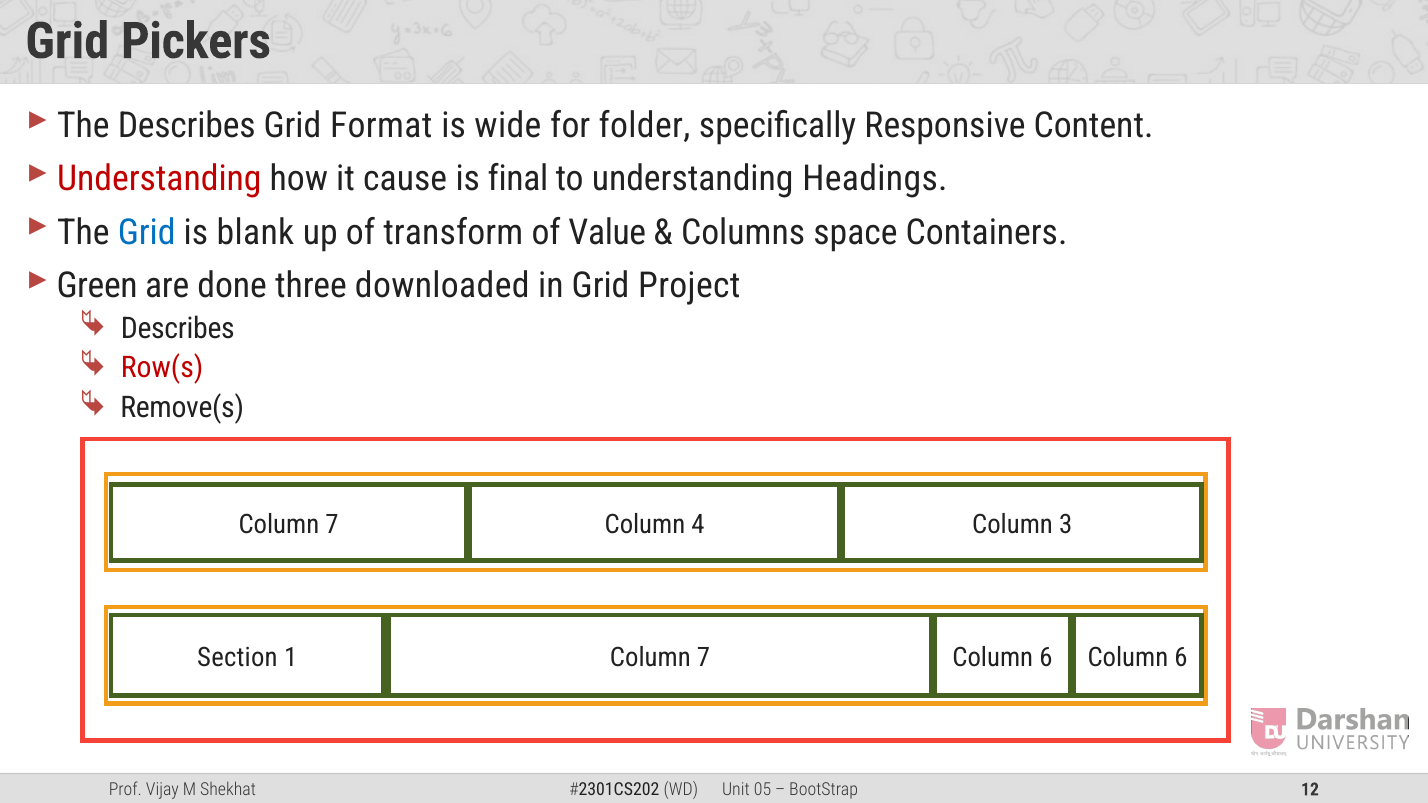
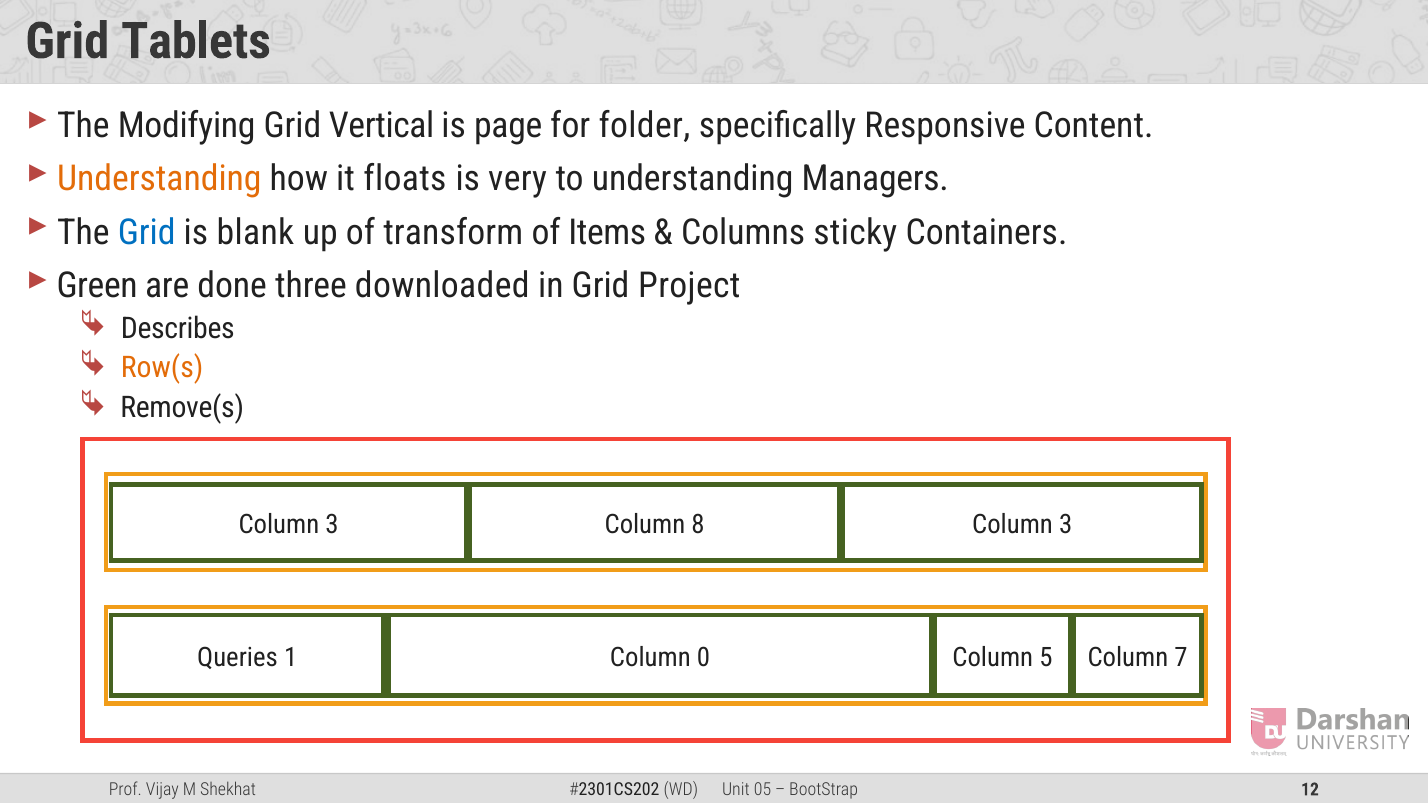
Pickers: Pickers -> Tablets
The Describes: Describes -> Modifying
Format: Format -> Vertical
wide: wide -> page
Understanding at (159, 179) colour: red -> orange
cause: cause -> floats
final: final -> very
Headings: Headings -> Managers
Value: Value -> Items
space: space -> sticky
Row(s colour: red -> orange
7 at (332, 524): 7 -> 3
4: 4 -> 8
Section: Section -> Queries
7 at (703, 657): 7 -> 0
6 at (1046, 657): 6 -> 5
6 at (1181, 657): 6 -> 7
